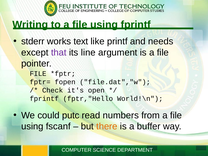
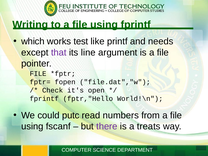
stderr: stderr -> which
text: text -> test
there colour: orange -> purple
buffer: buffer -> treats
